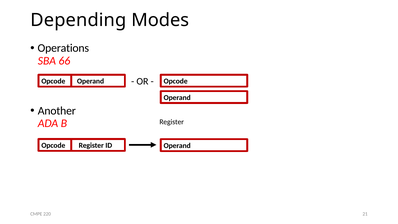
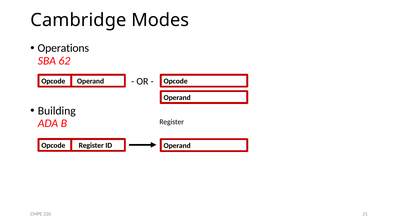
Depending: Depending -> Cambridge
66: 66 -> 62
Another: Another -> Building
